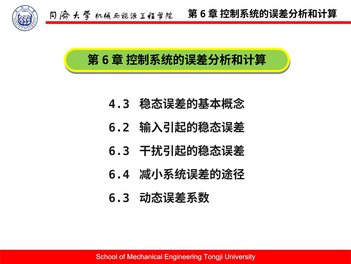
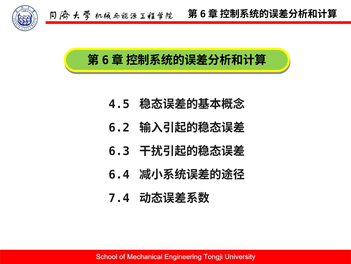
4.3: 4.3 -> 4.5
6.3 at (119, 198): 6.3 -> 7.4
